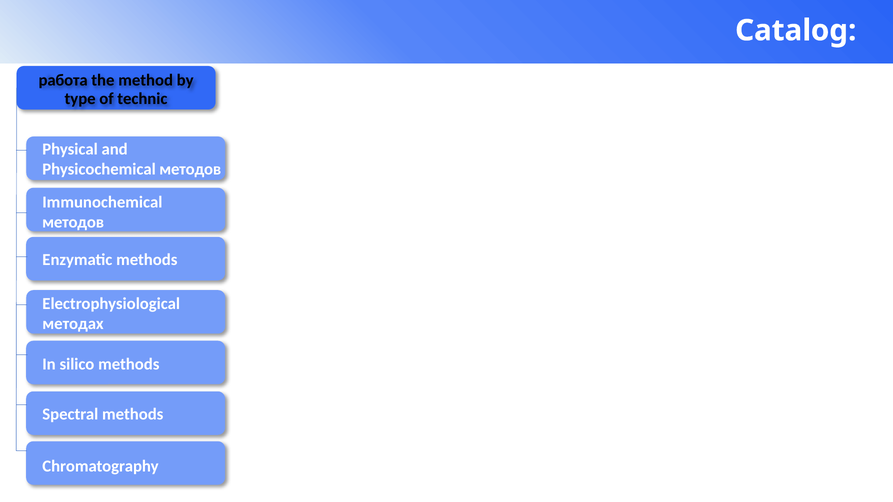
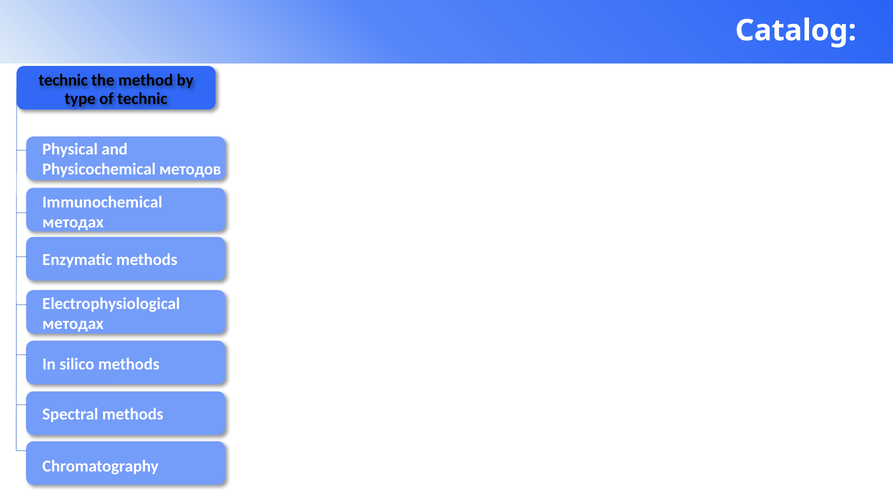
работа at (63, 80): работа -> technic
методов at (73, 222): методов -> методах
